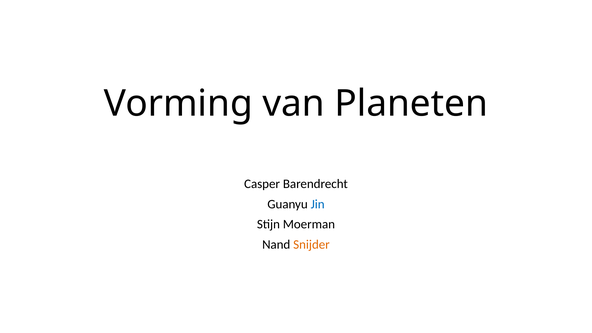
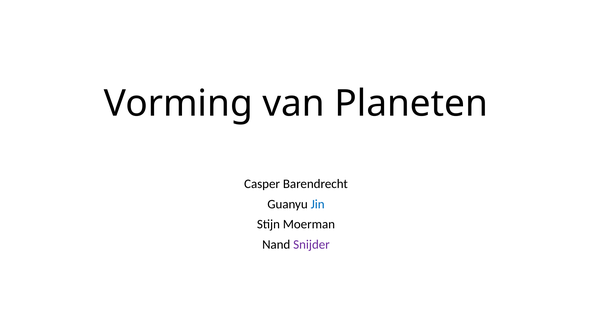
Snijder colour: orange -> purple
